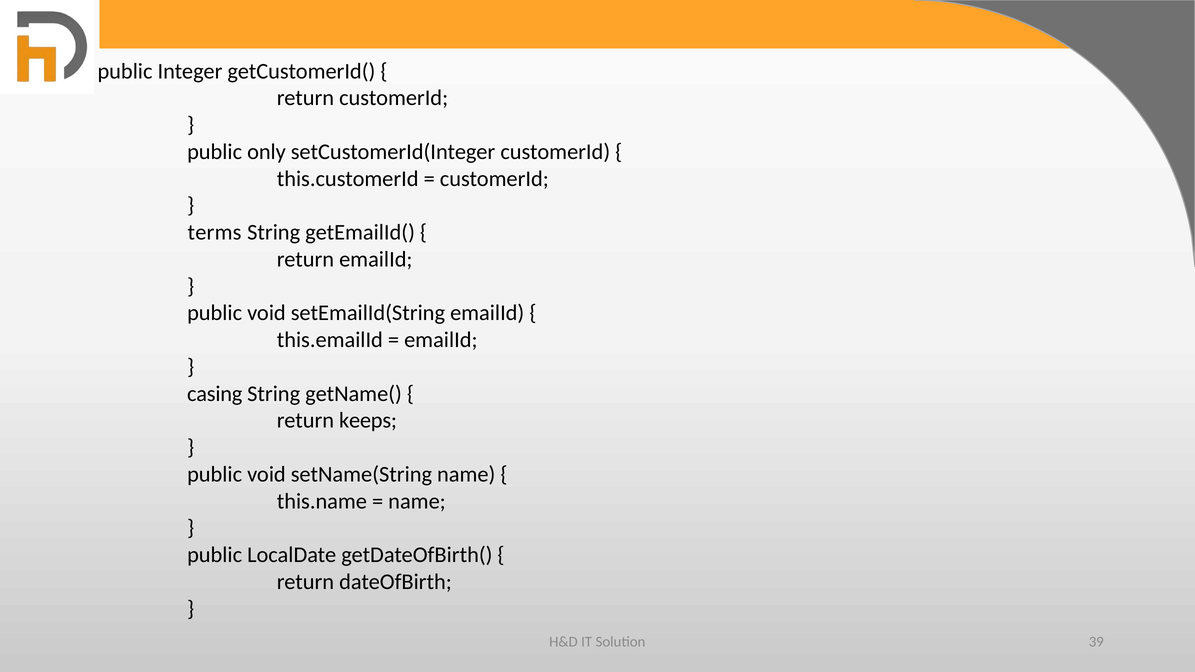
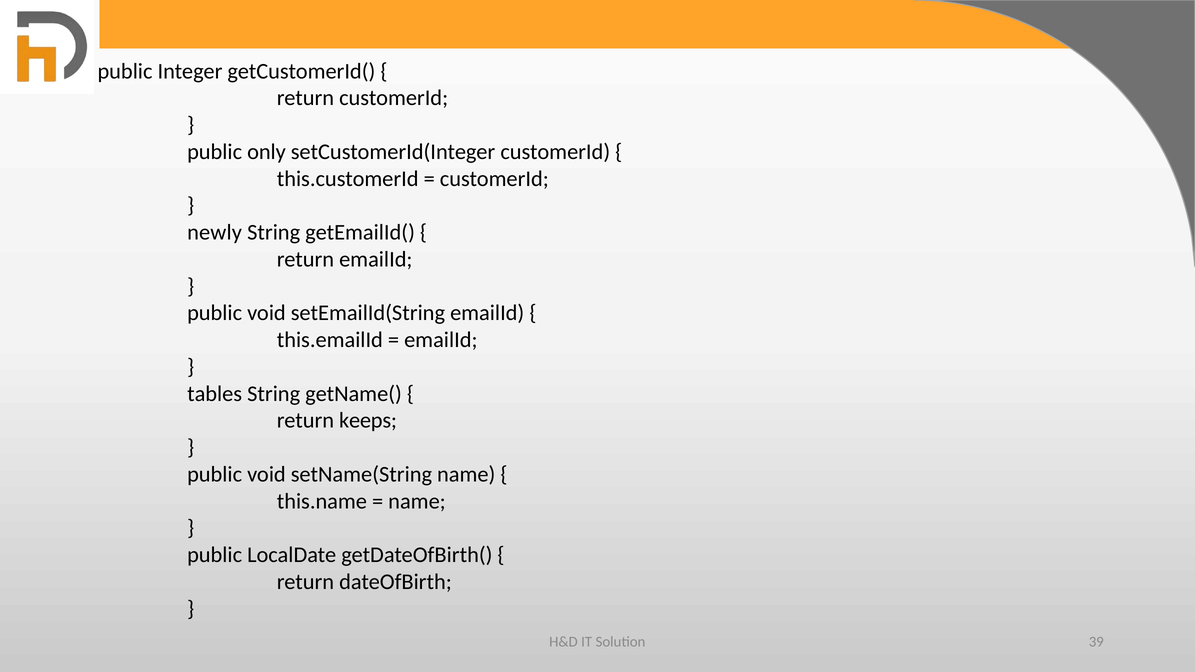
terms: terms -> newly
casing: casing -> tables
